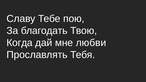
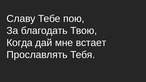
любви: любви -> встает
